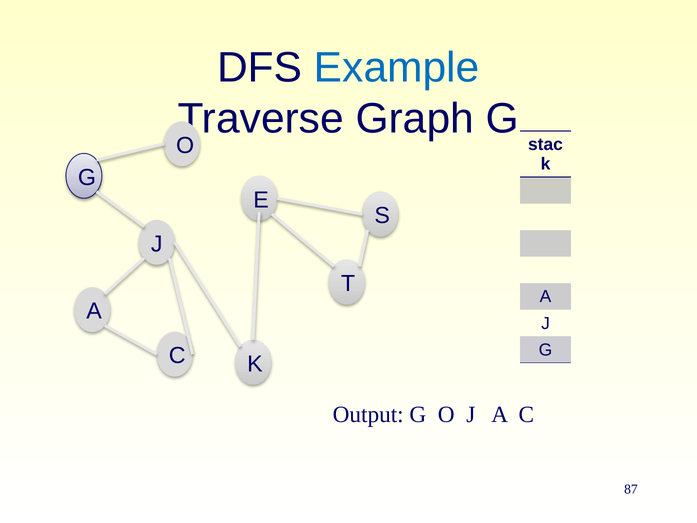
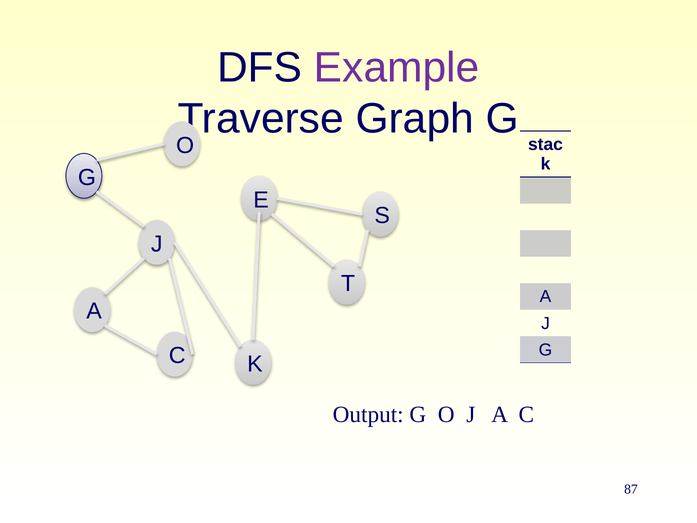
Example colour: blue -> purple
